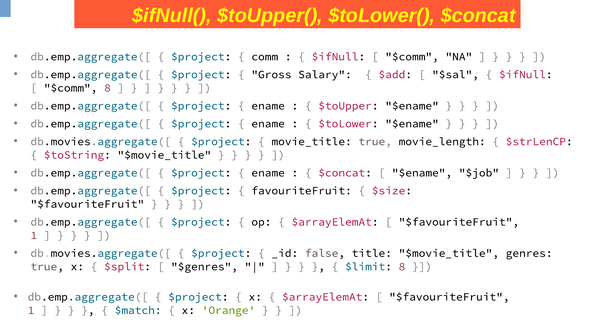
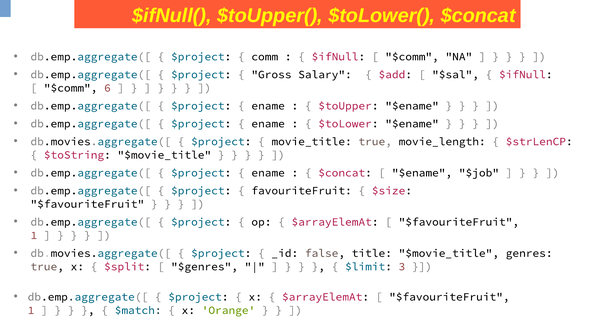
$comm 8: 8 -> 6
$limit 8: 8 -> 3
